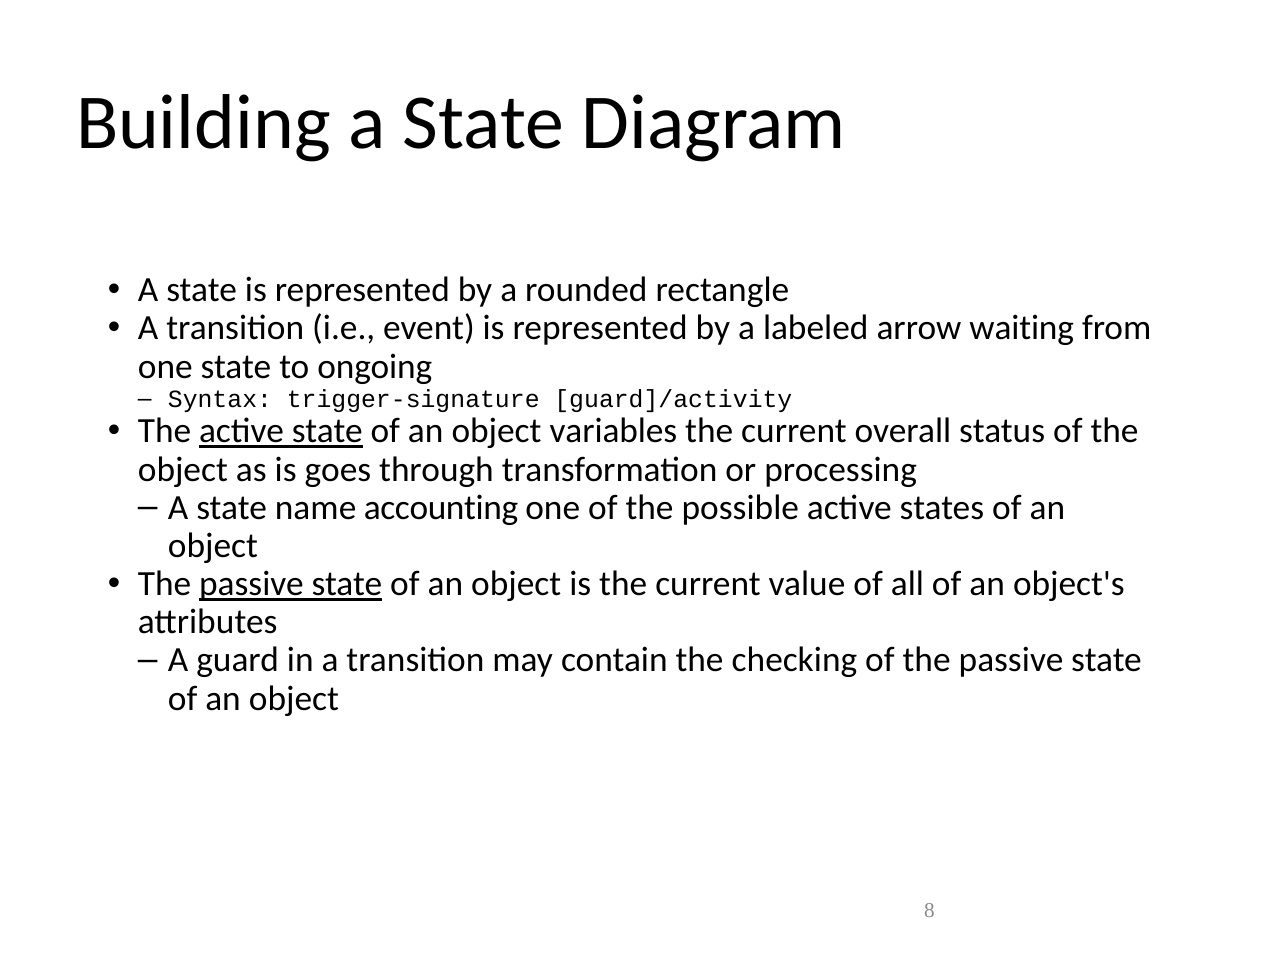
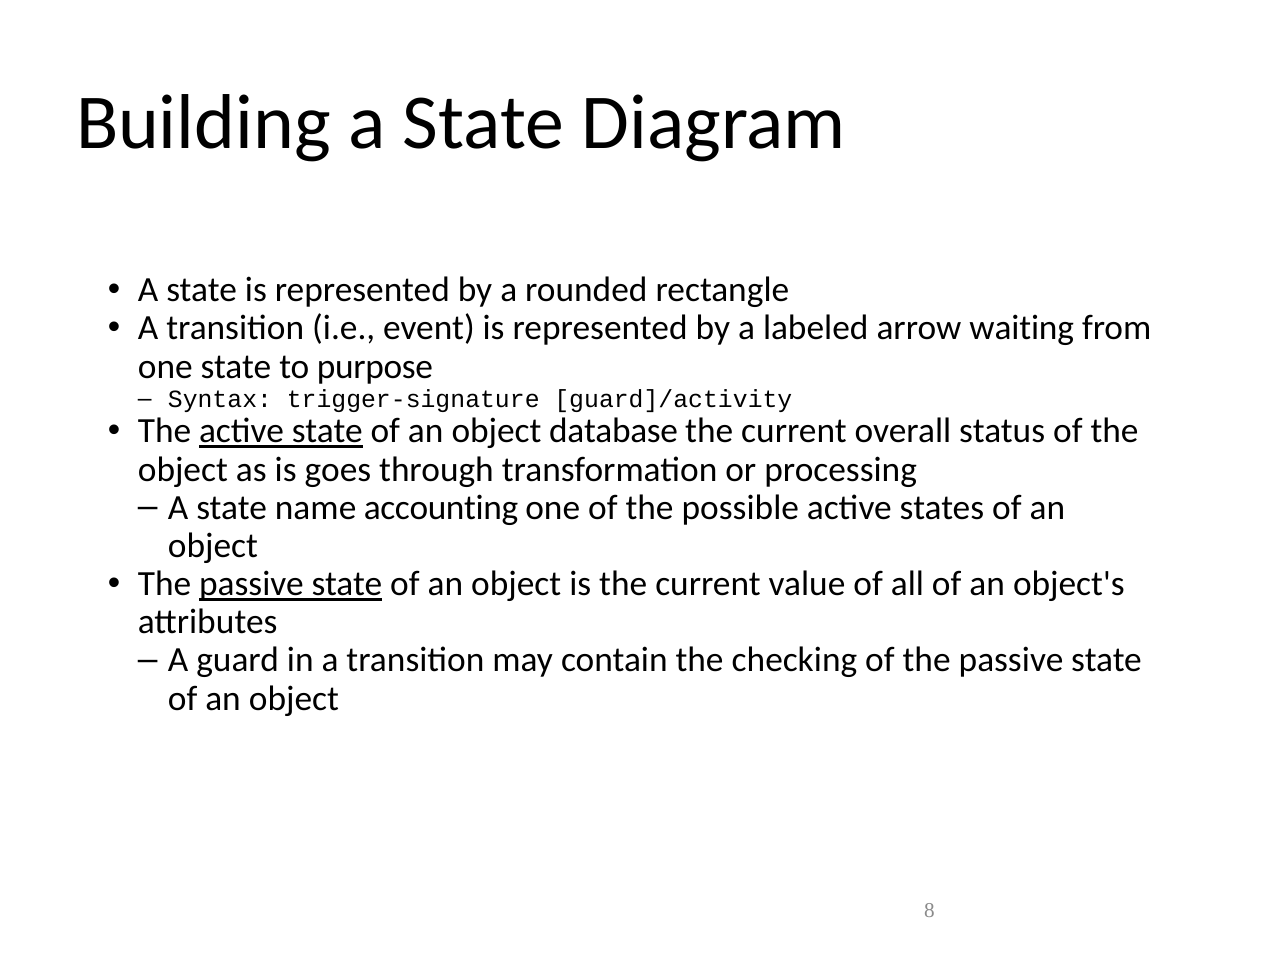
ongoing: ongoing -> purpose
variables: variables -> database
